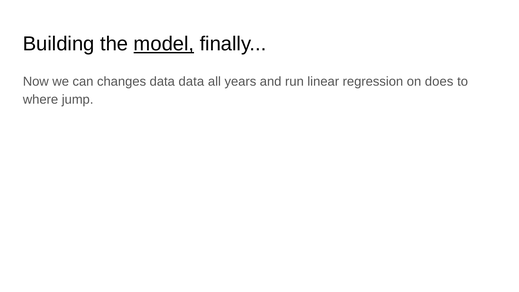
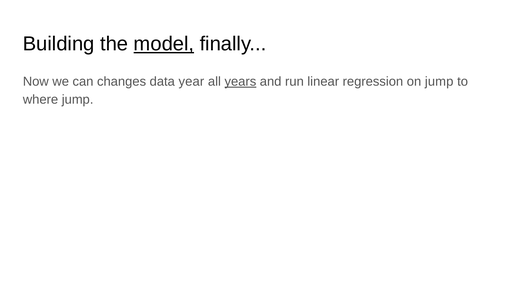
data data: data -> year
years underline: none -> present
on does: does -> jump
